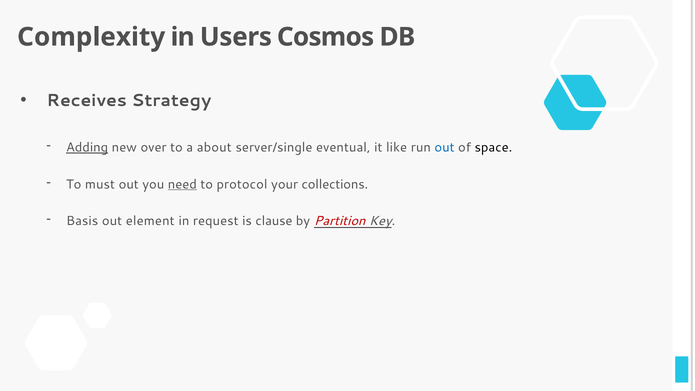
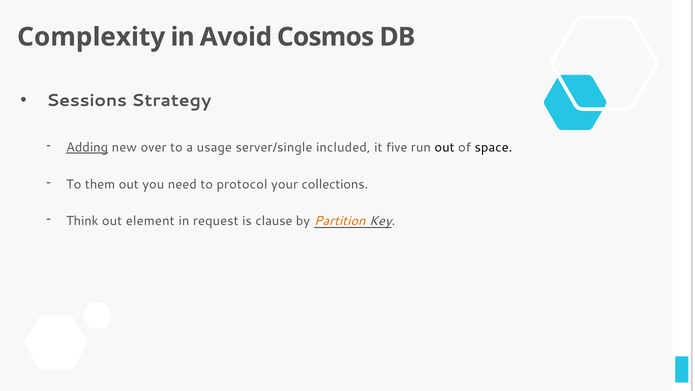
Users: Users -> Avoid
Receives: Receives -> Sessions
about: about -> usage
eventual: eventual -> included
like: like -> five
out at (445, 147) colour: blue -> black
must: must -> them
need underline: present -> none
Basis: Basis -> Think
Partition colour: red -> orange
